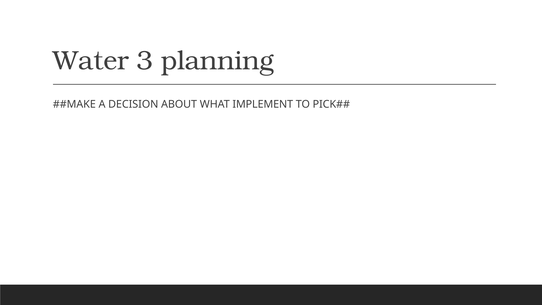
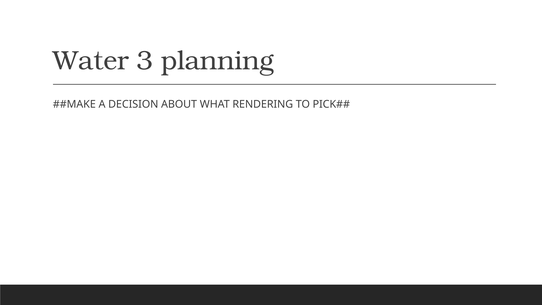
IMPLEMENT: IMPLEMENT -> RENDERING
